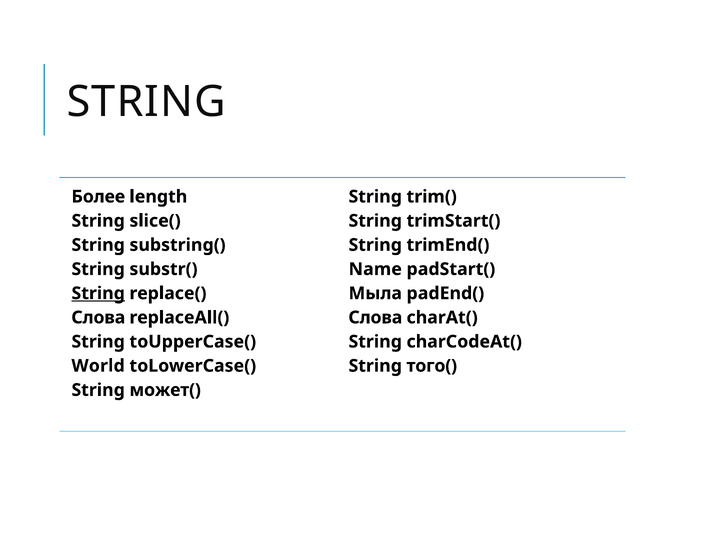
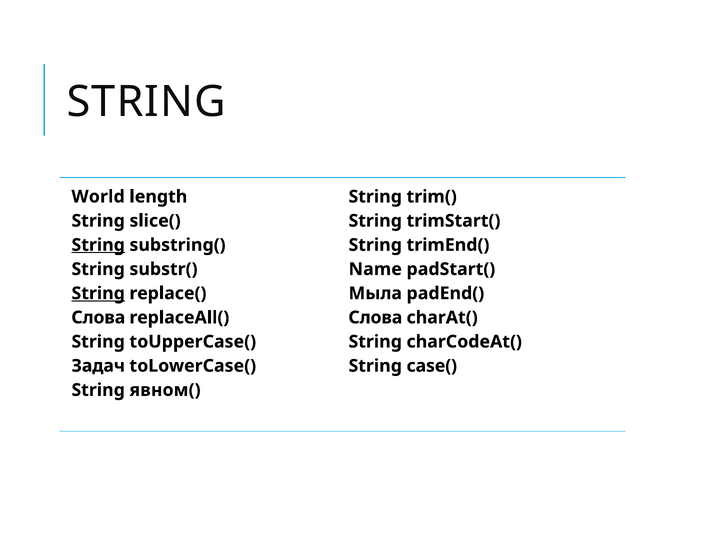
Более: Более -> World
String at (98, 245) underline: none -> present
World: World -> Задач
того(: того( -> case(
может(: может( -> явном(
